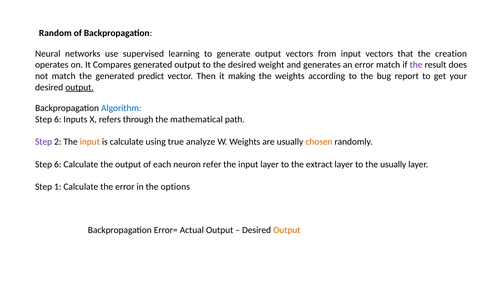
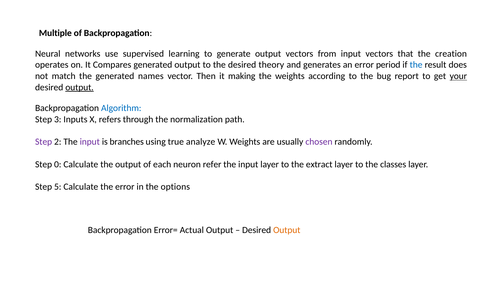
Random: Random -> Multiple
weight: weight -> theory
error match: match -> period
the at (416, 65) colour: purple -> blue
predict: predict -> names
your underline: none -> present
6 at (58, 119): 6 -> 3
mathematical: mathematical -> normalization
input at (90, 142) colour: orange -> purple
is calculate: calculate -> branches
chosen colour: orange -> purple
6 at (58, 164): 6 -> 0
the usually: usually -> classes
1: 1 -> 5
